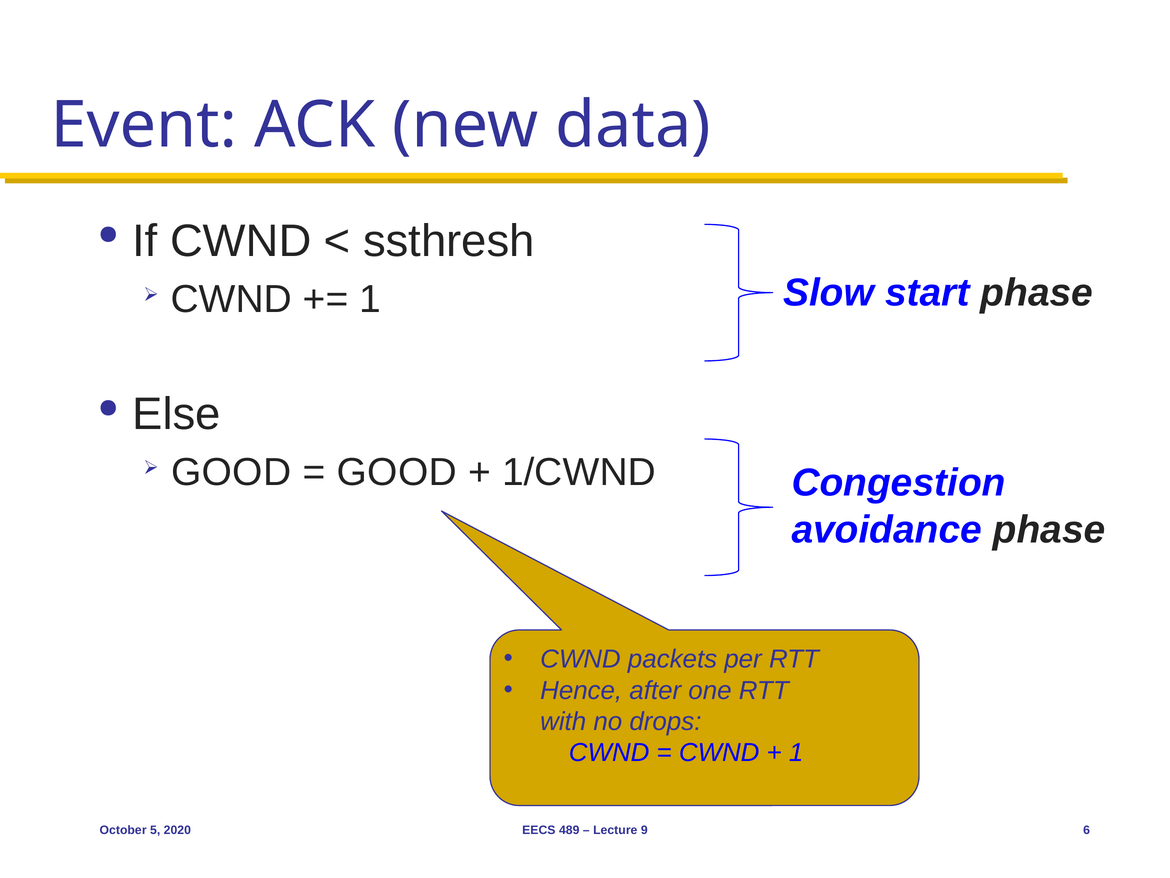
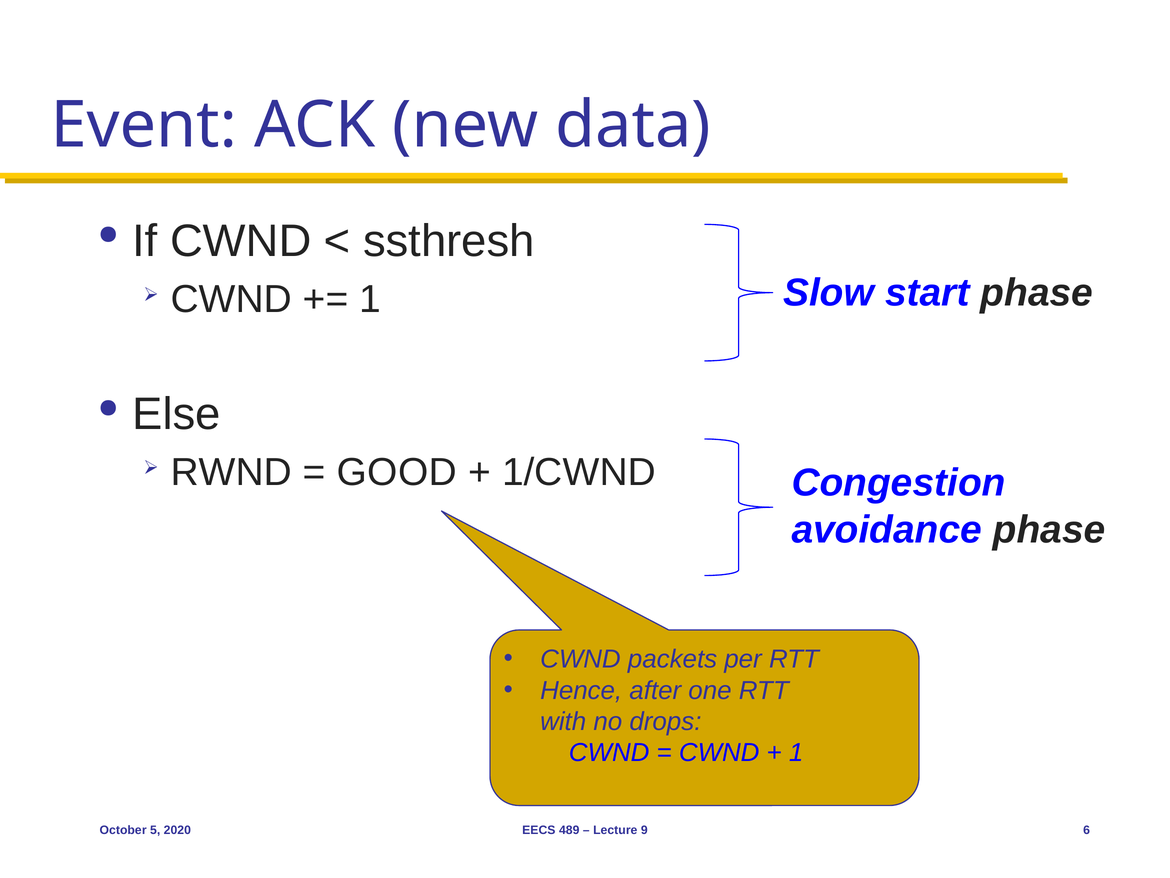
GOOD at (231, 472): GOOD -> RWND
